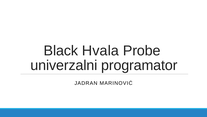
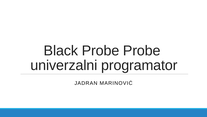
Black Hvala: Hvala -> Probe
